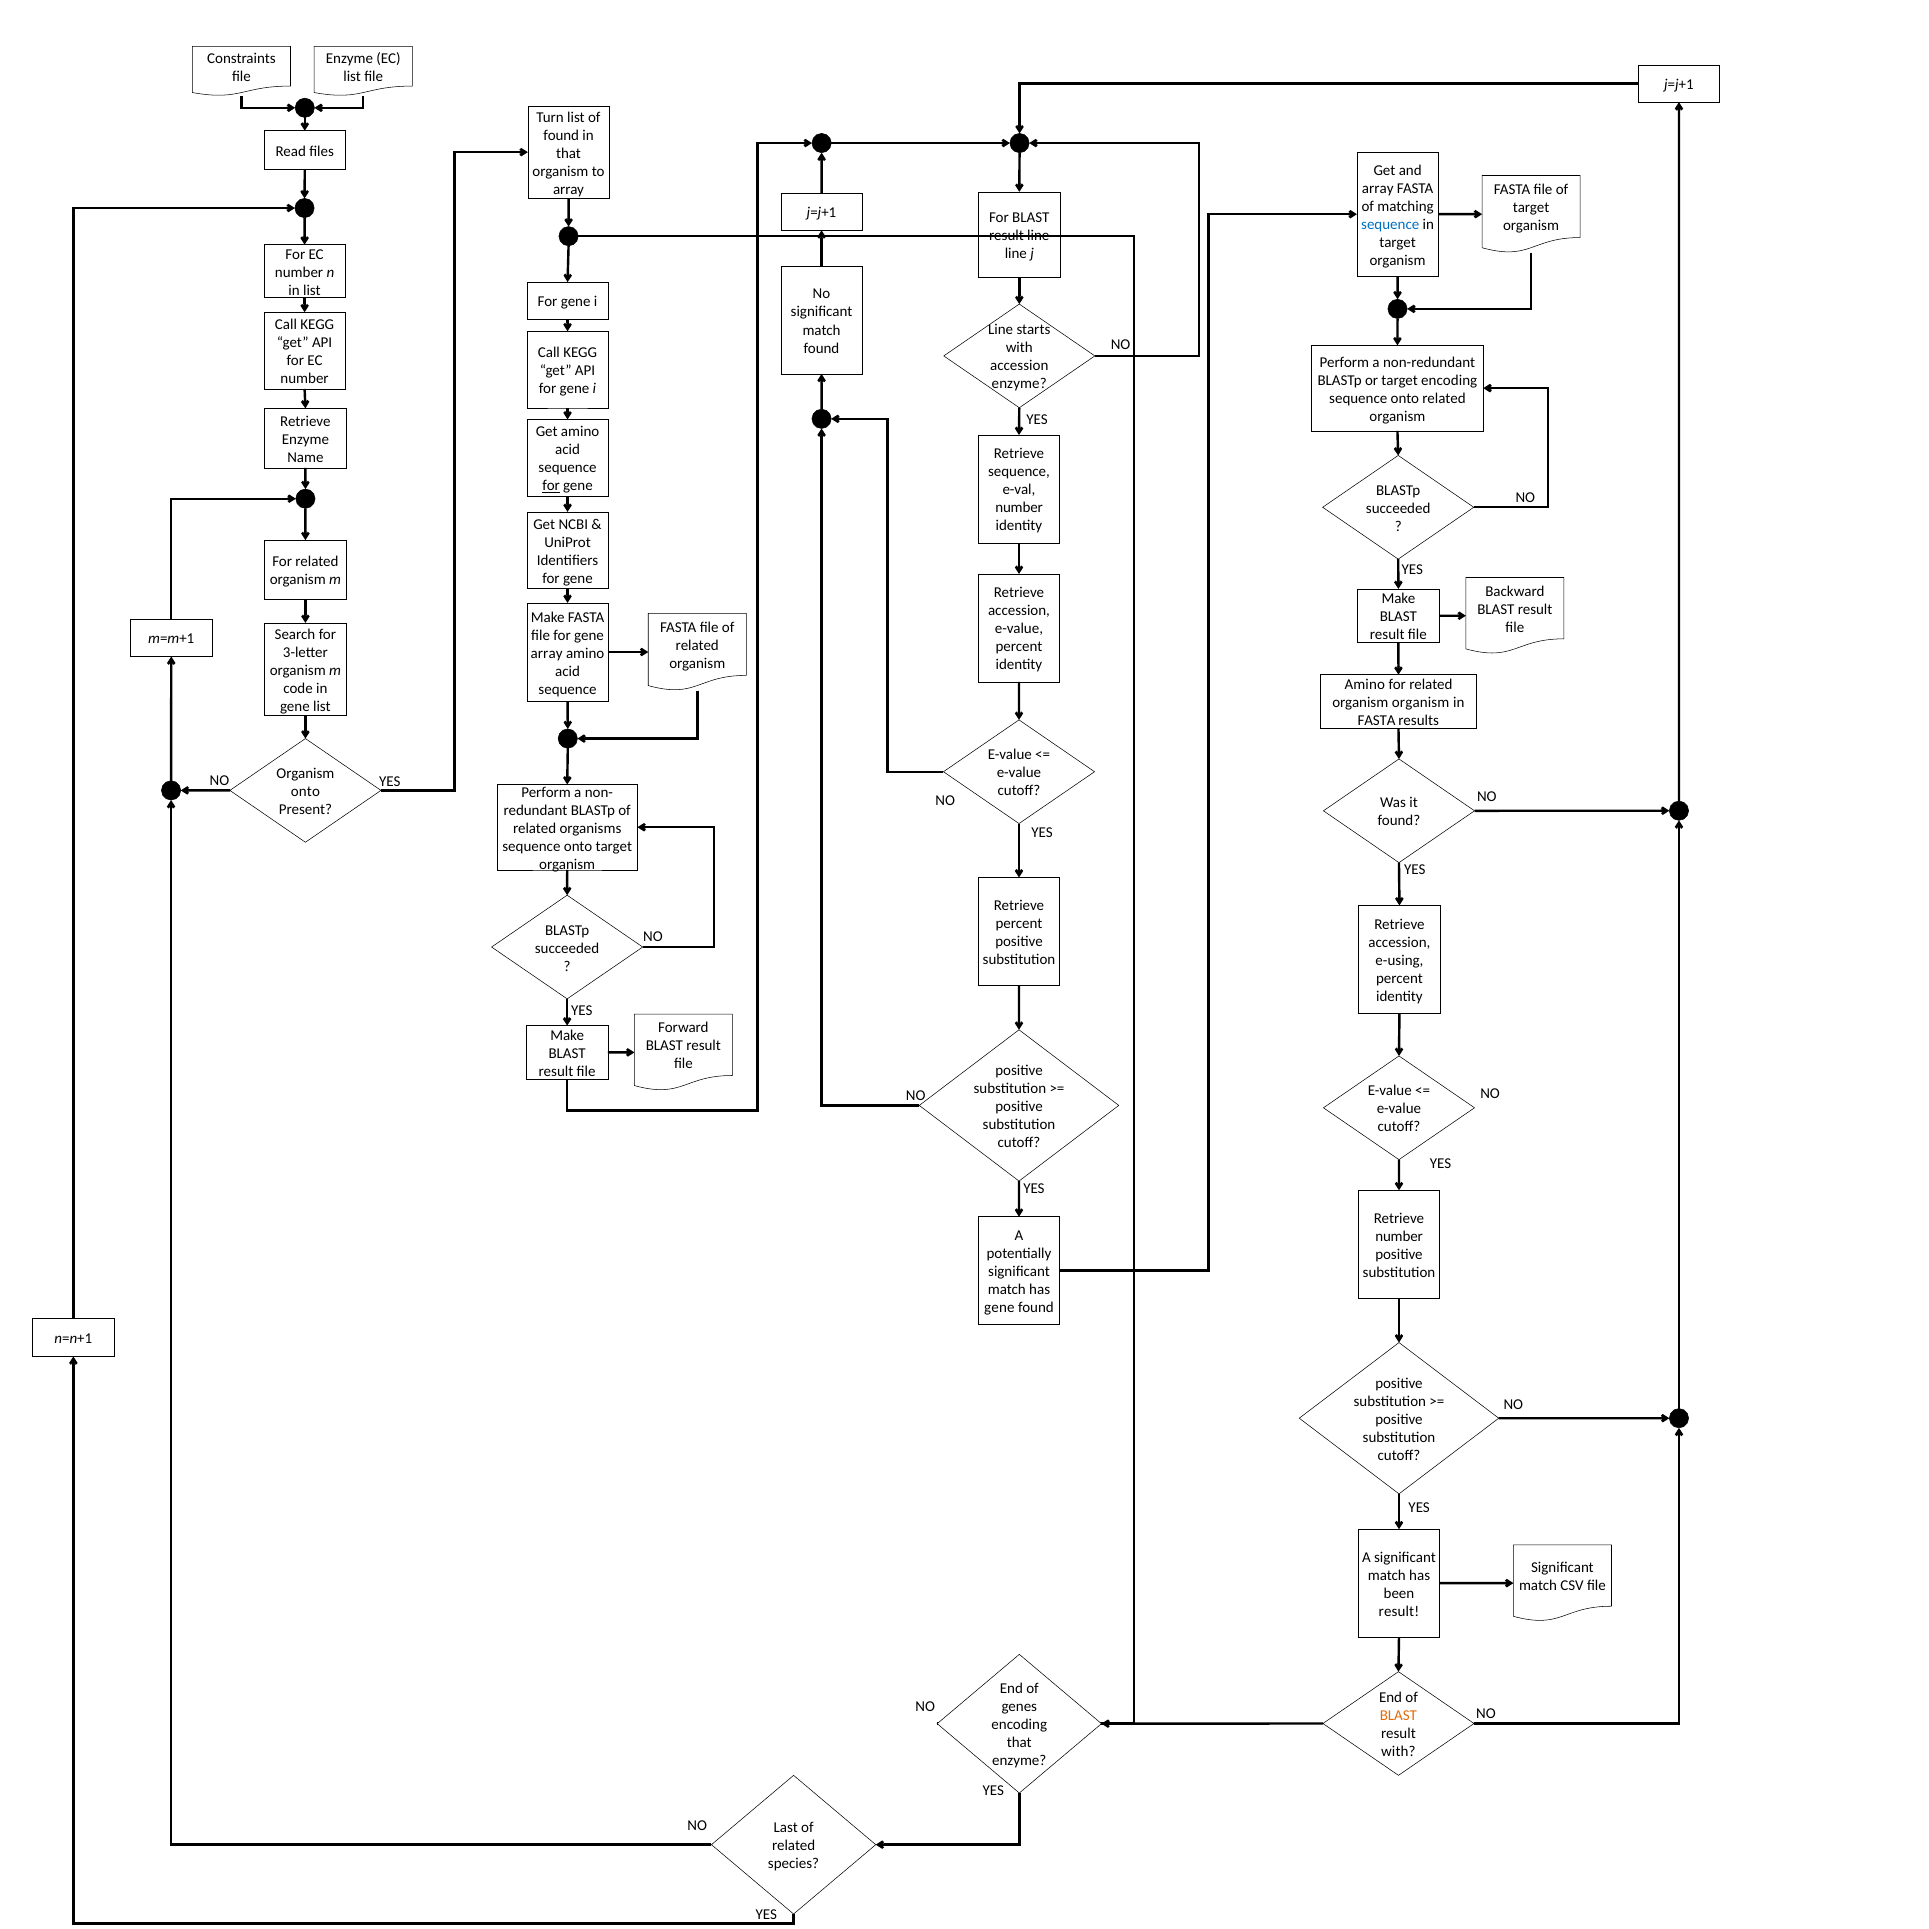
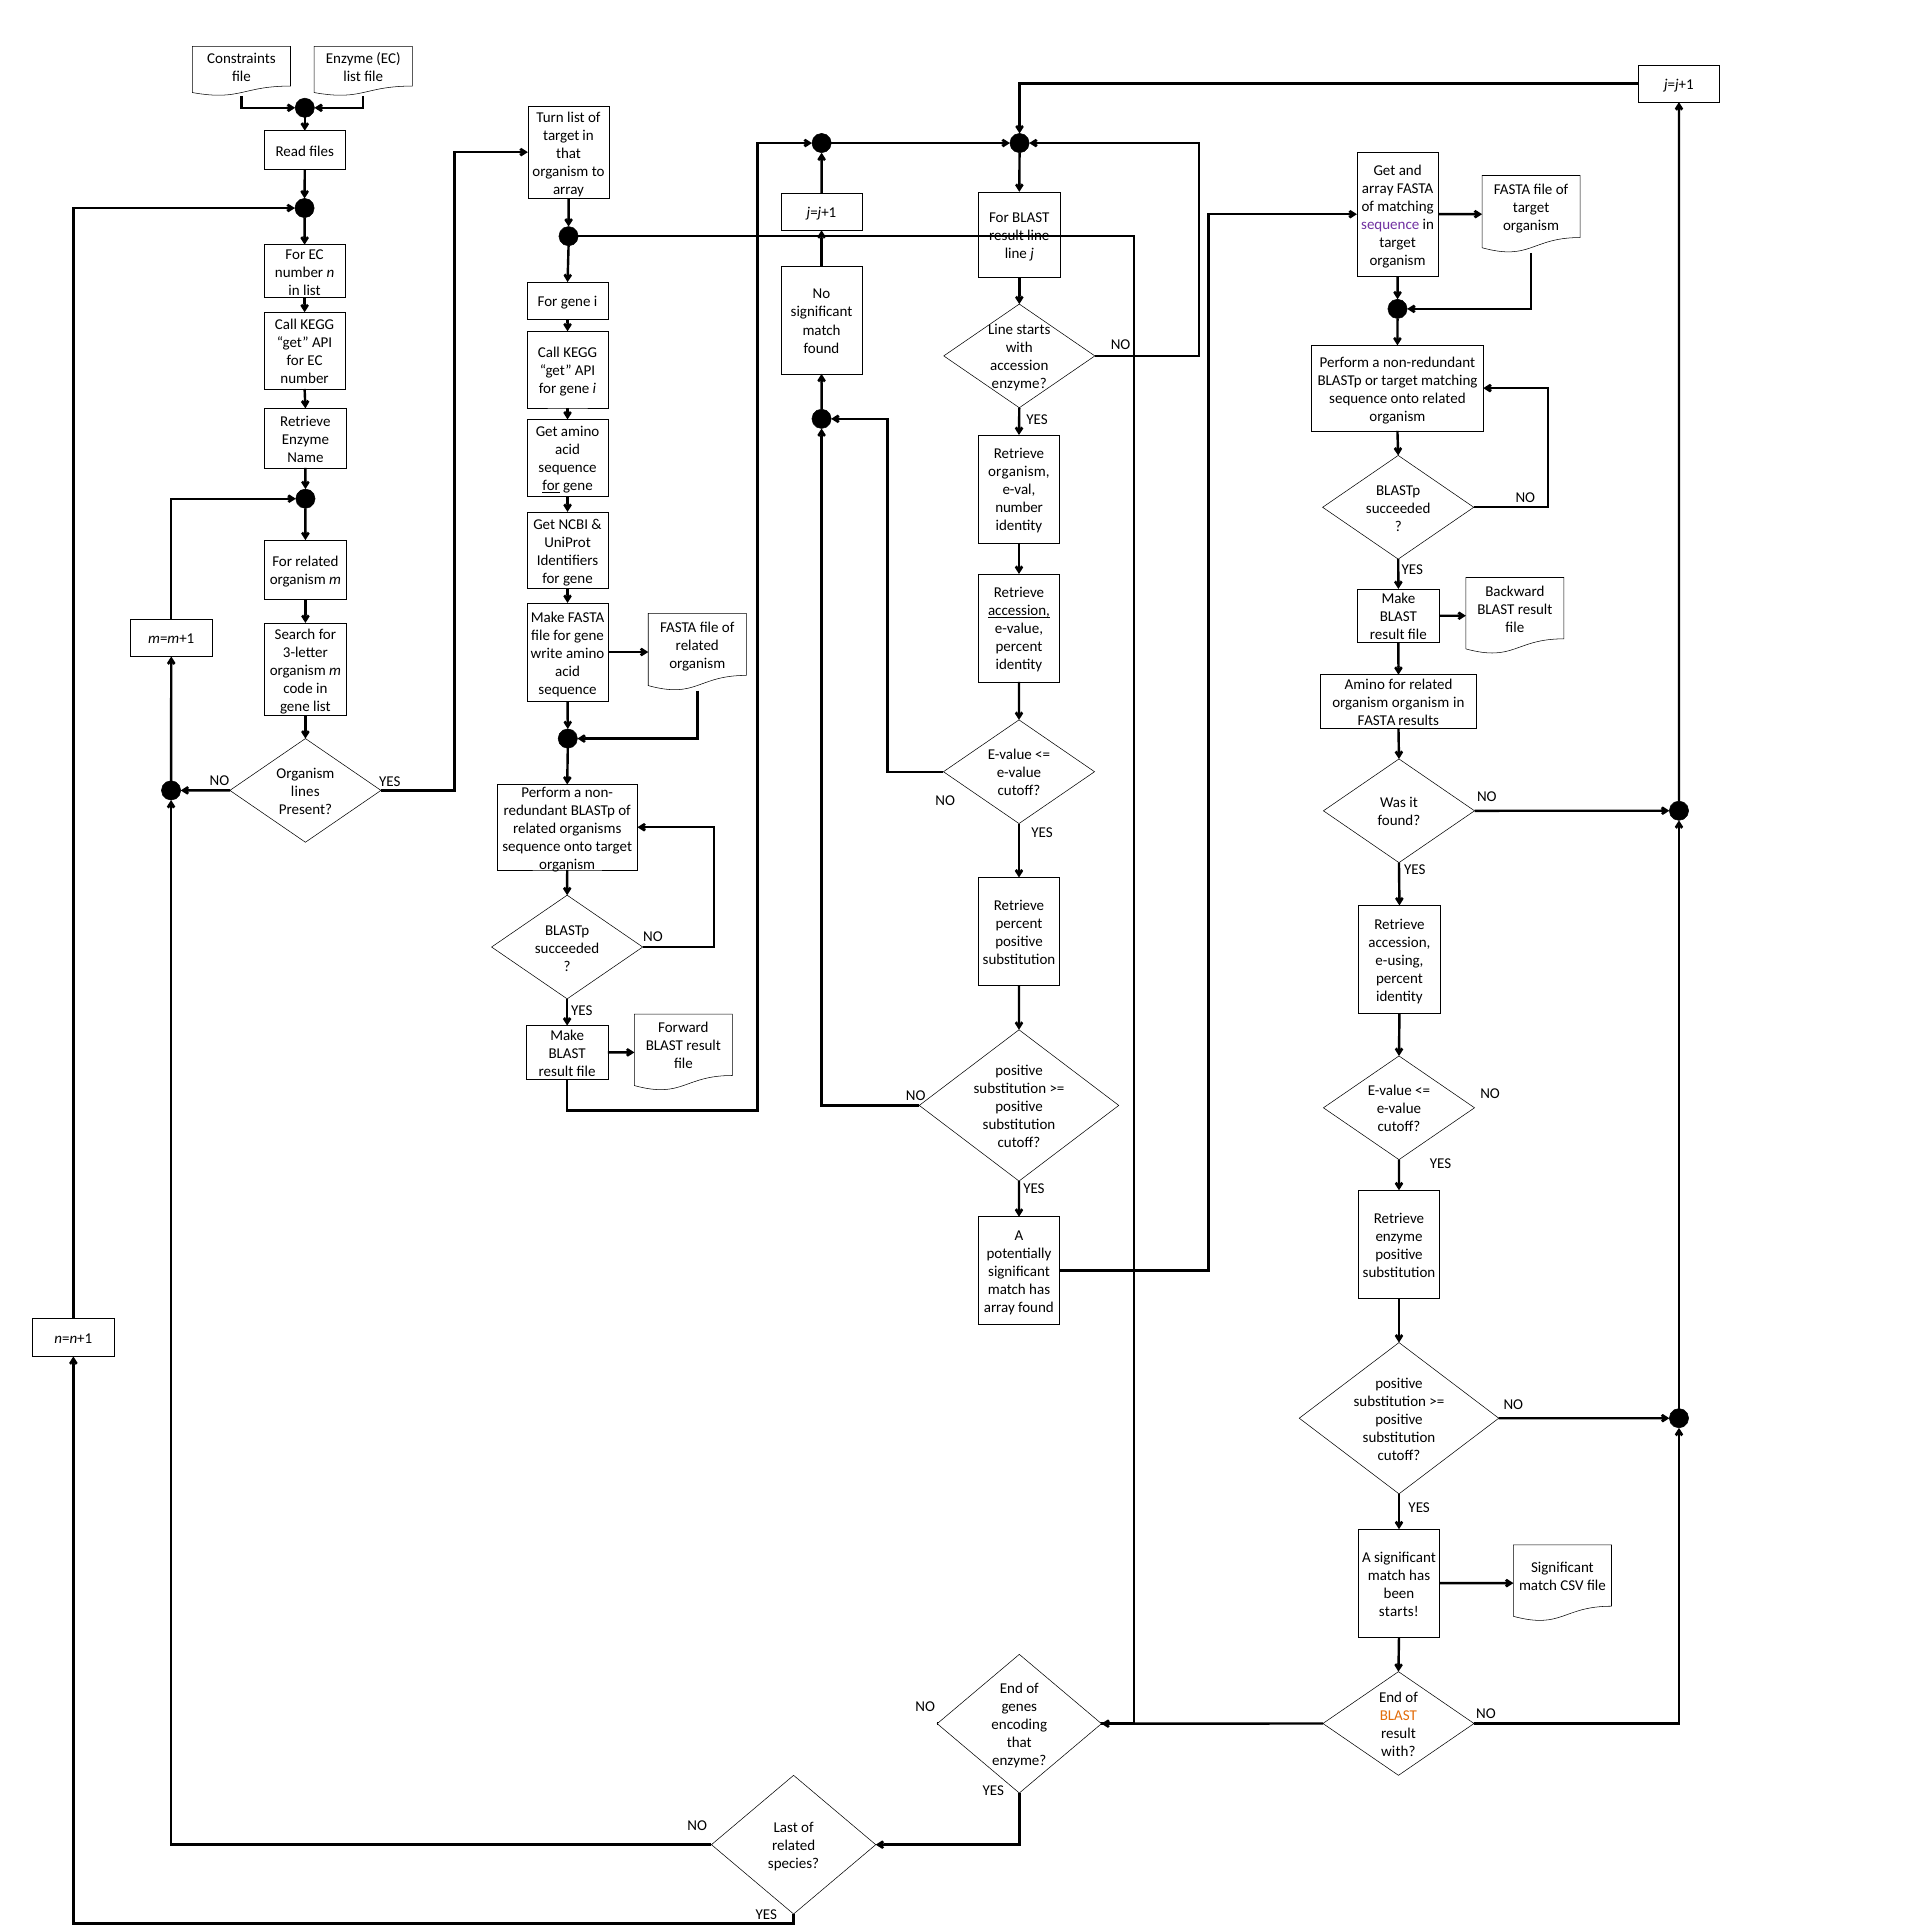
found at (561, 135): found -> target
sequence at (1390, 224) colour: blue -> purple
target encoding: encoding -> matching
sequence at (1019, 472): sequence -> organism
accession at (1019, 611) underline: none -> present
array at (547, 653): array -> write
onto at (305, 791): onto -> lines
number at (1399, 1236): number -> enzyme
gene at (999, 1308): gene -> array
result at (1399, 1611): result -> starts
